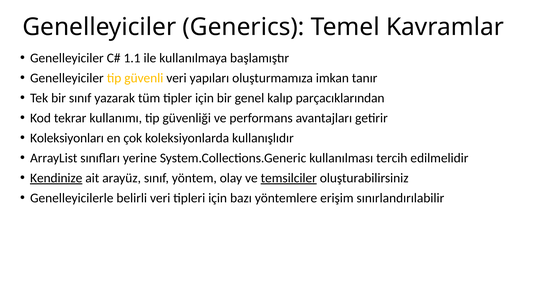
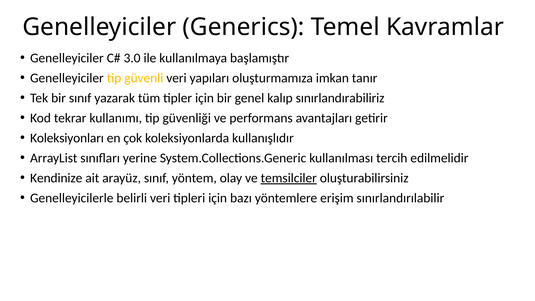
1.1: 1.1 -> 3.0
parçacıklarından: parçacıklarından -> sınırlandırabiliriz
Kendinize underline: present -> none
